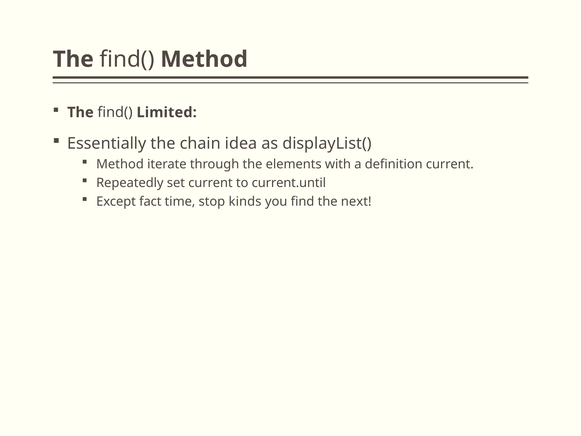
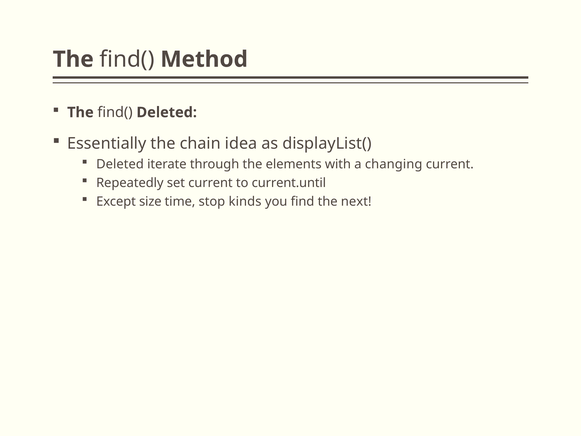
find( Limited: Limited -> Deleted
Method at (120, 164): Method -> Deleted
definition: definition -> changing
fact: fact -> size
